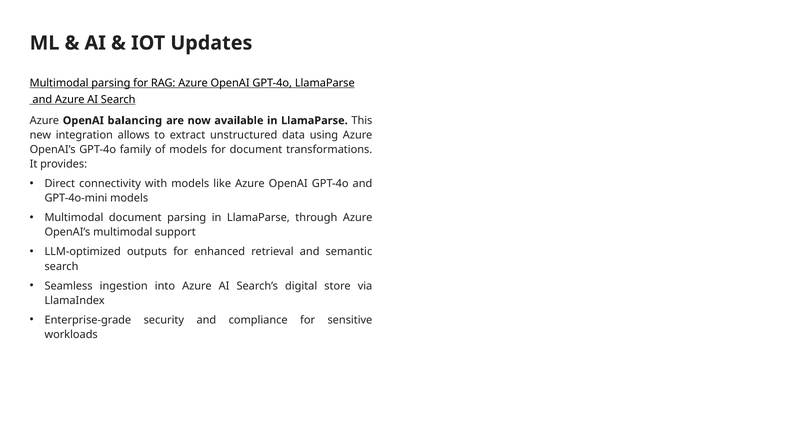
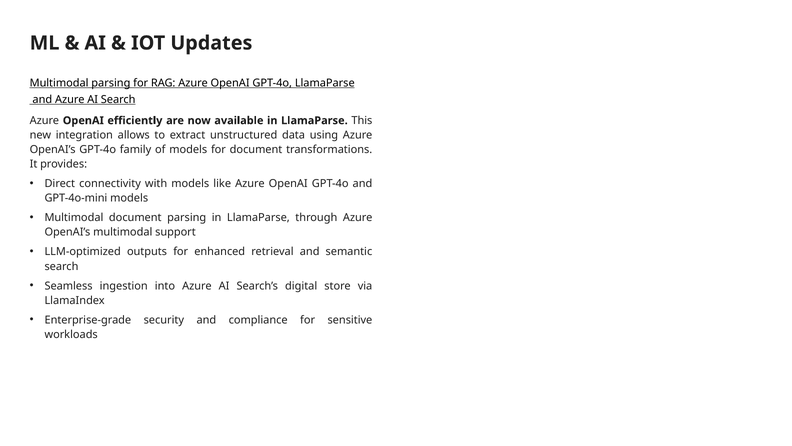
balancing: balancing -> efficiently
